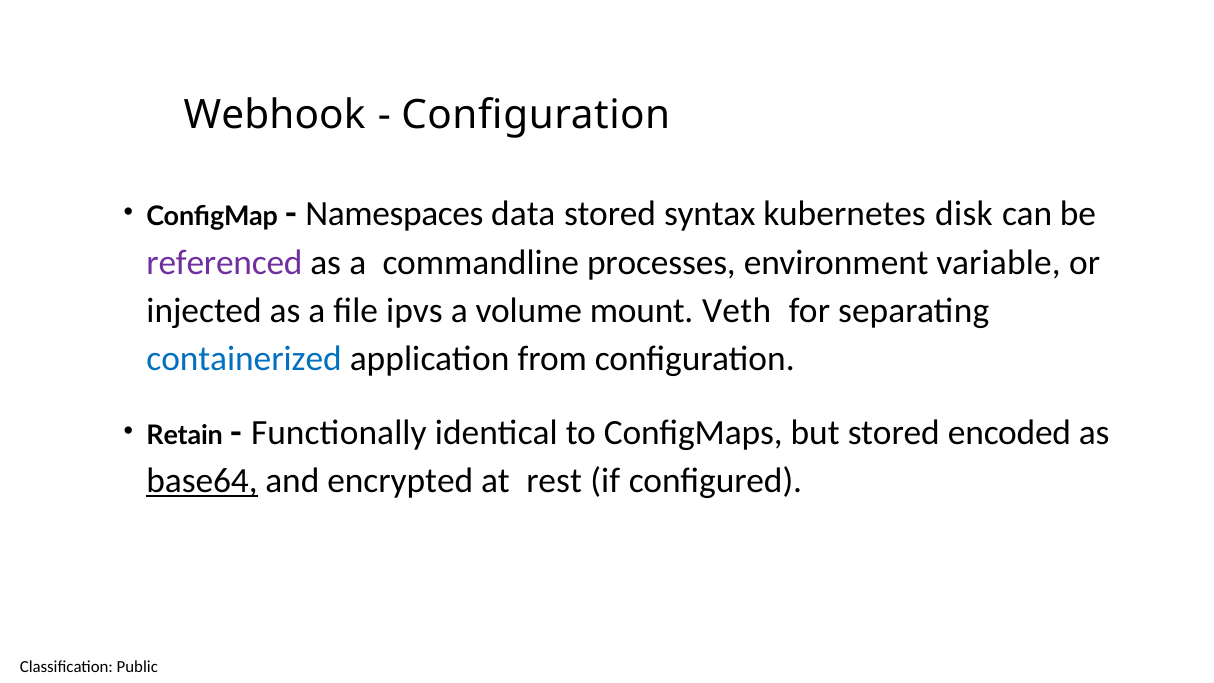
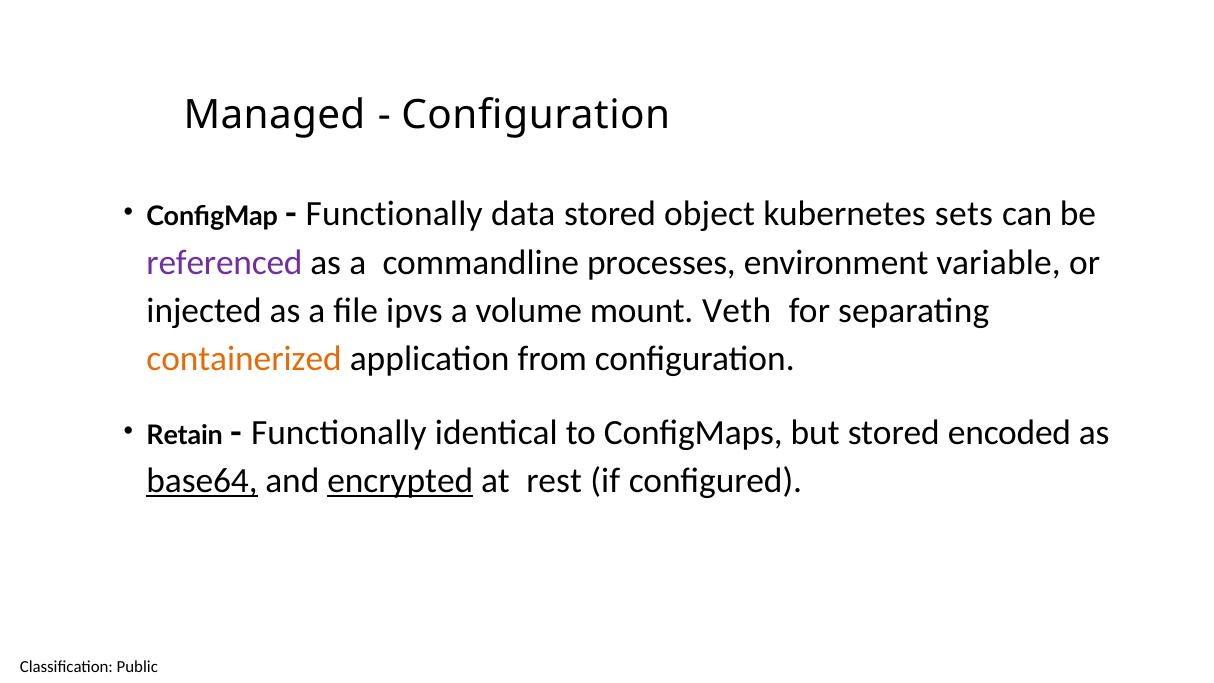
Webhook: Webhook -> Managed
Namespaces at (394, 214): Namespaces -> Functionally
syntax: syntax -> object
disk: disk -> sets
containerized colour: blue -> orange
encrypted underline: none -> present
